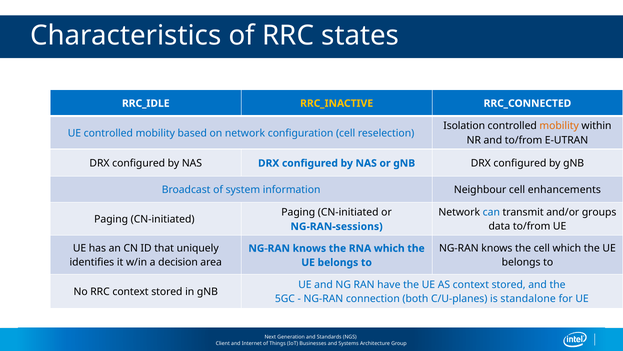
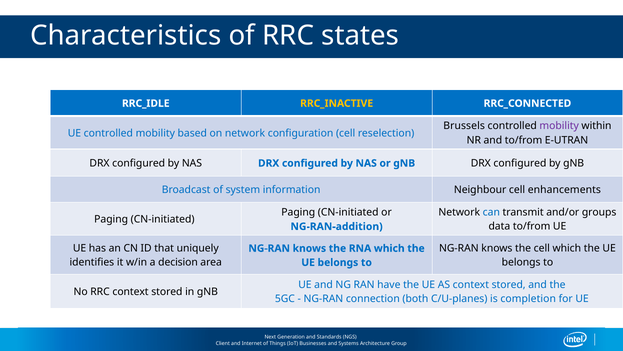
Isolation: Isolation -> Brussels
mobility at (559, 126) colour: orange -> purple
NG-RAN-sessions: NG-RAN-sessions -> NG-RAN-addition
standalone: standalone -> completion
